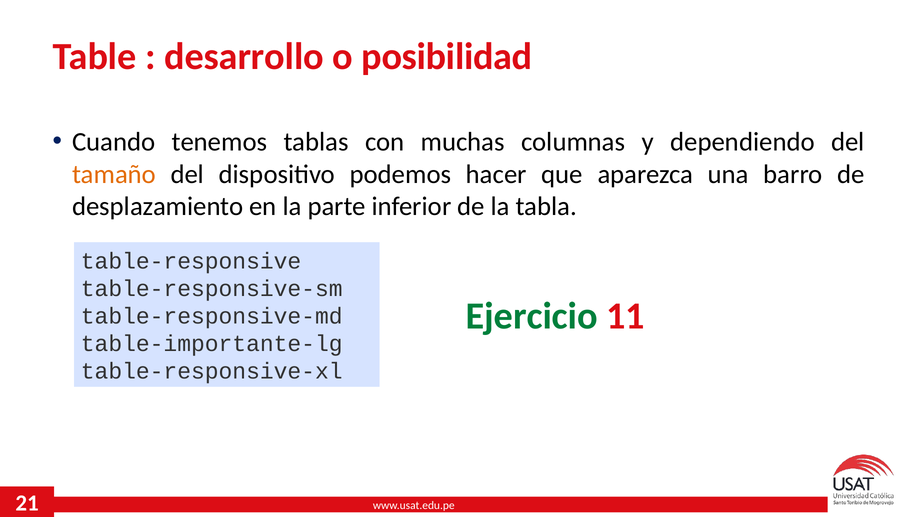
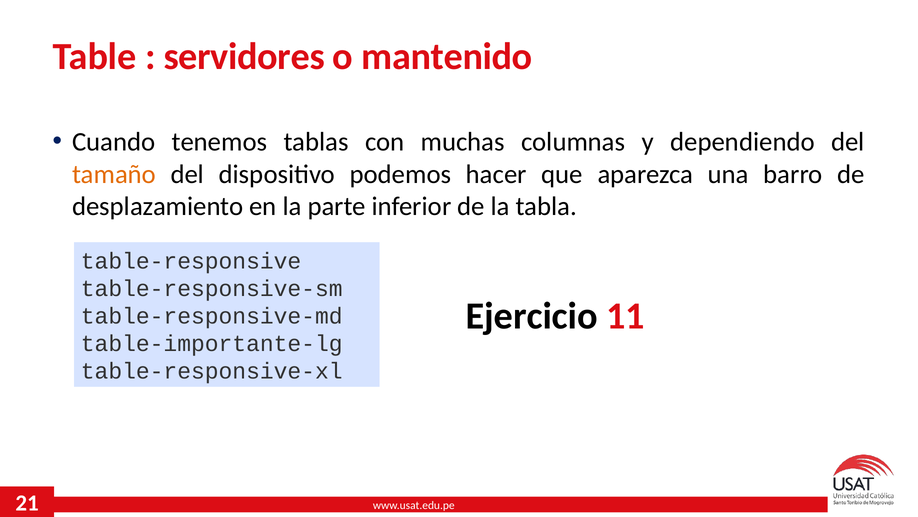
desarrollo: desarrollo -> servidores
posibilidad: posibilidad -> mantenido
Ejercicio colour: green -> black
